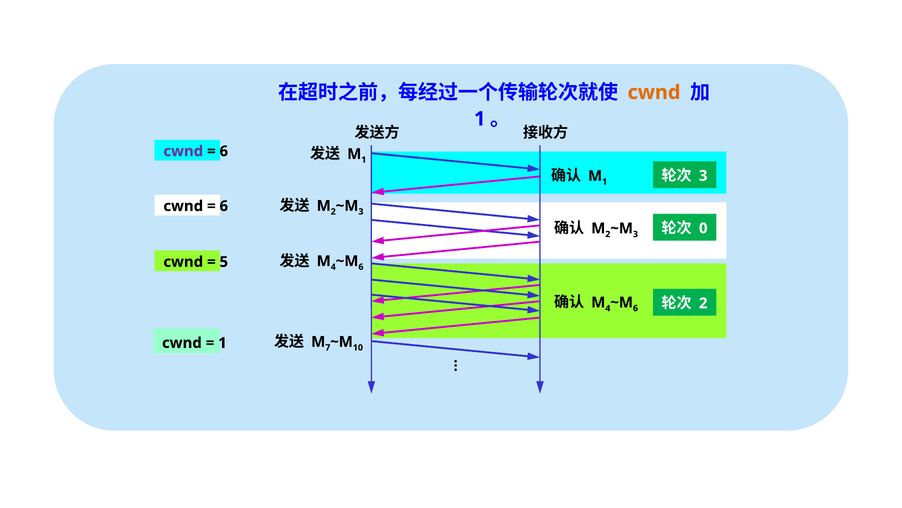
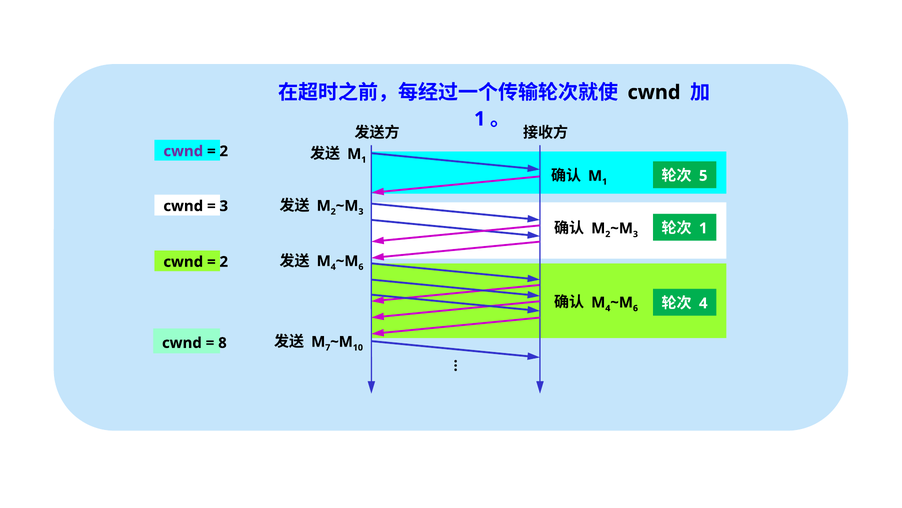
cwnd at (654, 92) colour: orange -> black
6 at (224, 151): 6 -> 2
3 at (703, 176): 3 -> 5
6 at (224, 206): 6 -> 3
0 at (703, 228): 0 -> 1
5 at (224, 262): 5 -> 2
2 at (703, 303): 2 -> 4
1 at (222, 343): 1 -> 8
